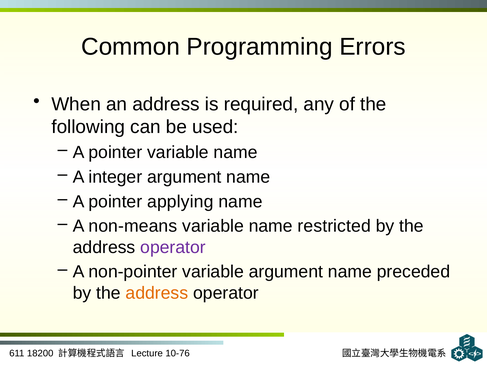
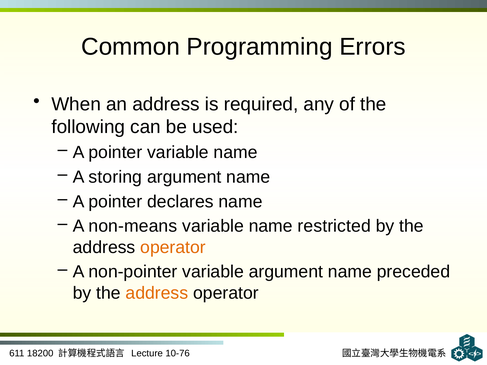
integer: integer -> storing
applying: applying -> declares
operator at (173, 247) colour: purple -> orange
